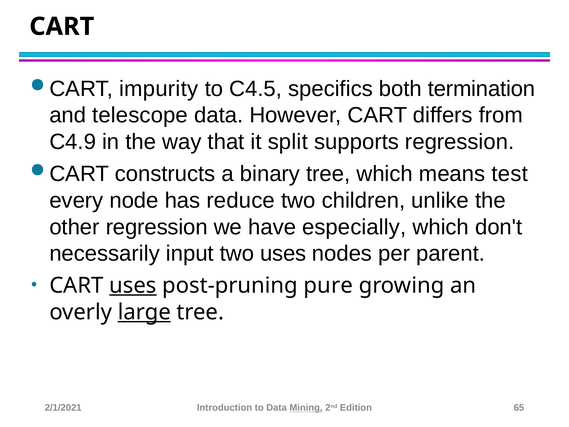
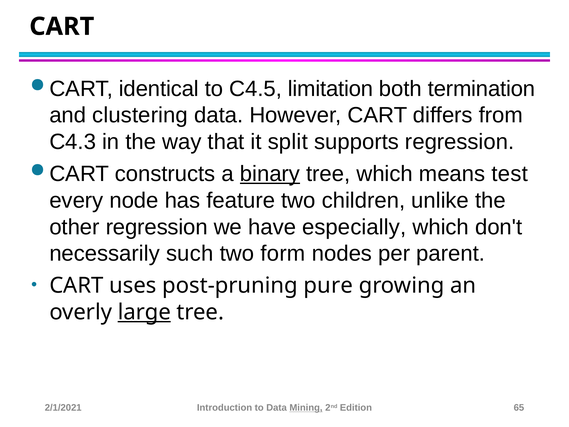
impurity: impurity -> identical
specifics: specifics -> limitation
telescope: telescope -> clustering
C4.9: C4.9 -> C4.3
binary underline: none -> present
reduce: reduce -> feature
input: input -> such
two uses: uses -> form
uses at (133, 285) underline: present -> none
